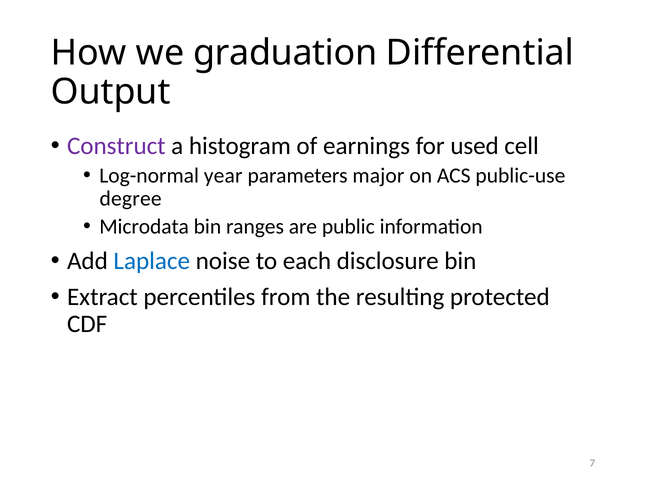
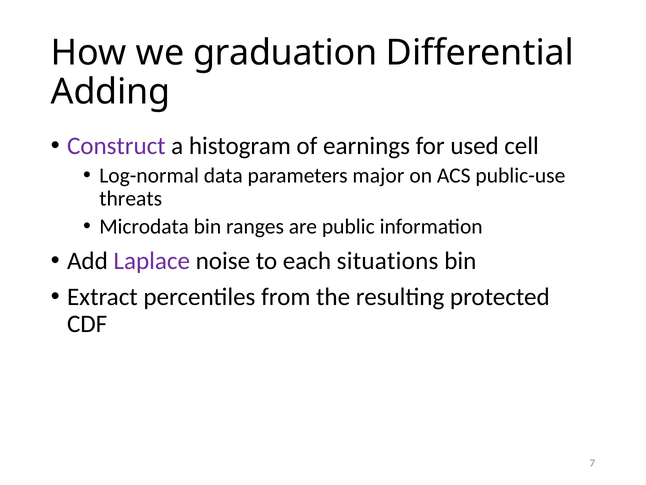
Output: Output -> Adding
year: year -> data
degree: degree -> threats
Laplace colour: blue -> purple
disclosure: disclosure -> situations
